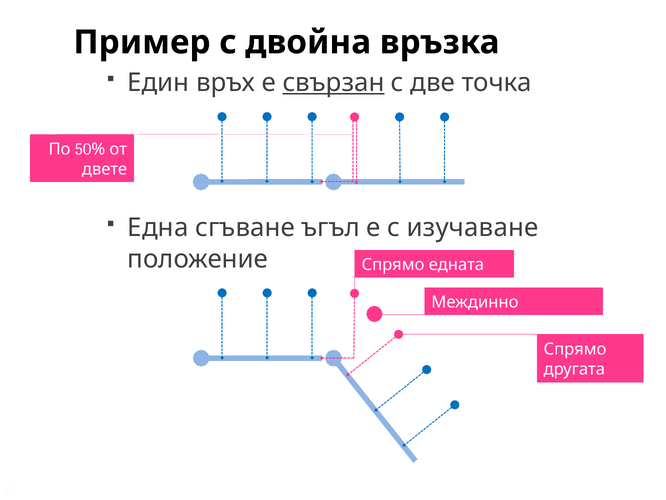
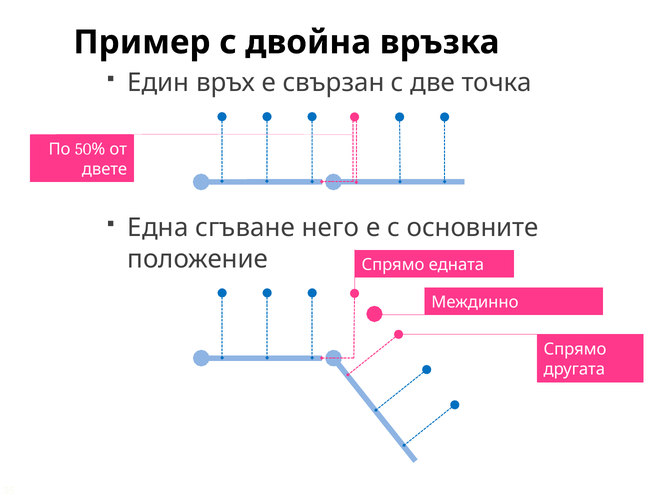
свързан underline: present -> none
ъгъл: ъгъл -> него
изучаване: изучаване -> основните
